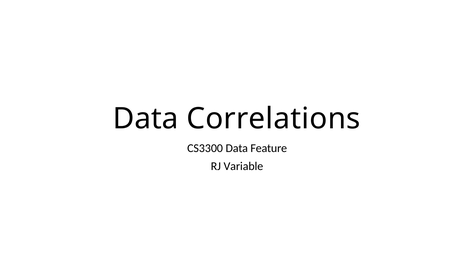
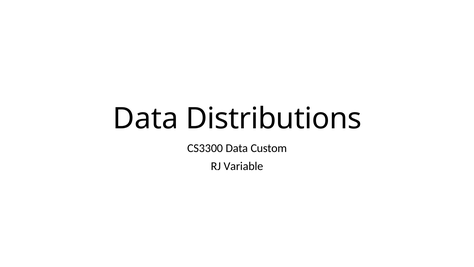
Correlations: Correlations -> Distributions
Feature: Feature -> Custom
